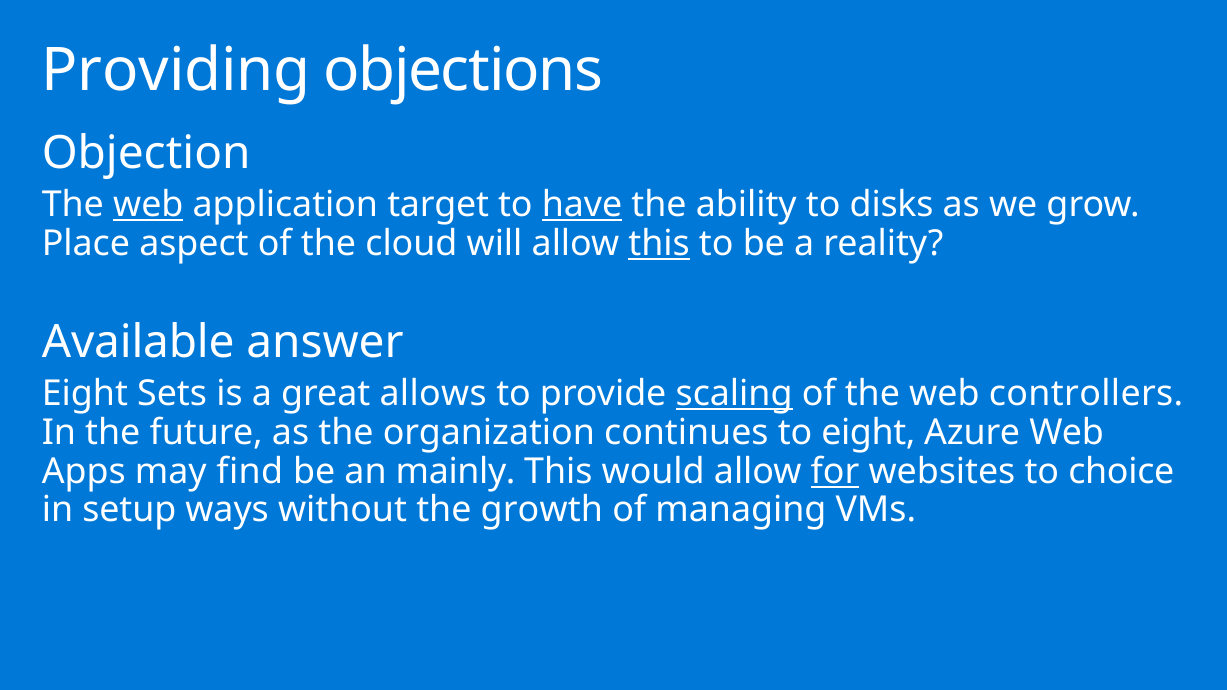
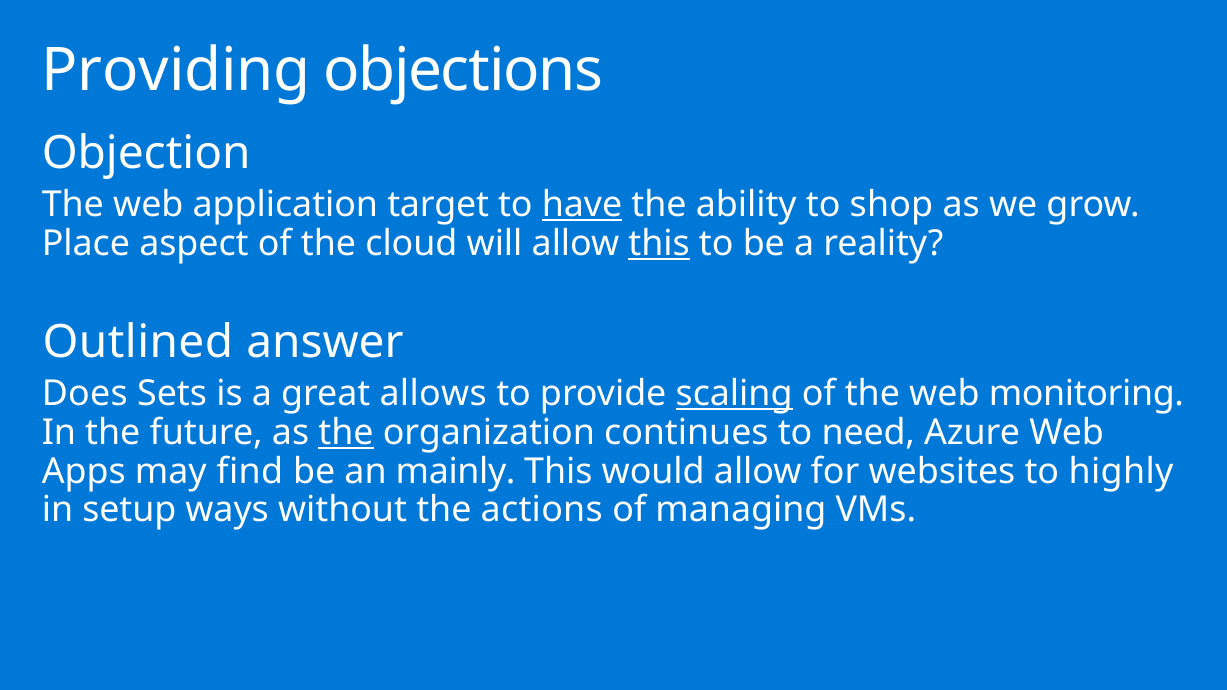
web at (148, 205) underline: present -> none
disks: disks -> shop
Available: Available -> Outlined
Eight at (85, 394): Eight -> Does
controllers: controllers -> monitoring
the at (346, 433) underline: none -> present
to eight: eight -> need
for underline: present -> none
choice: choice -> highly
growth: growth -> actions
